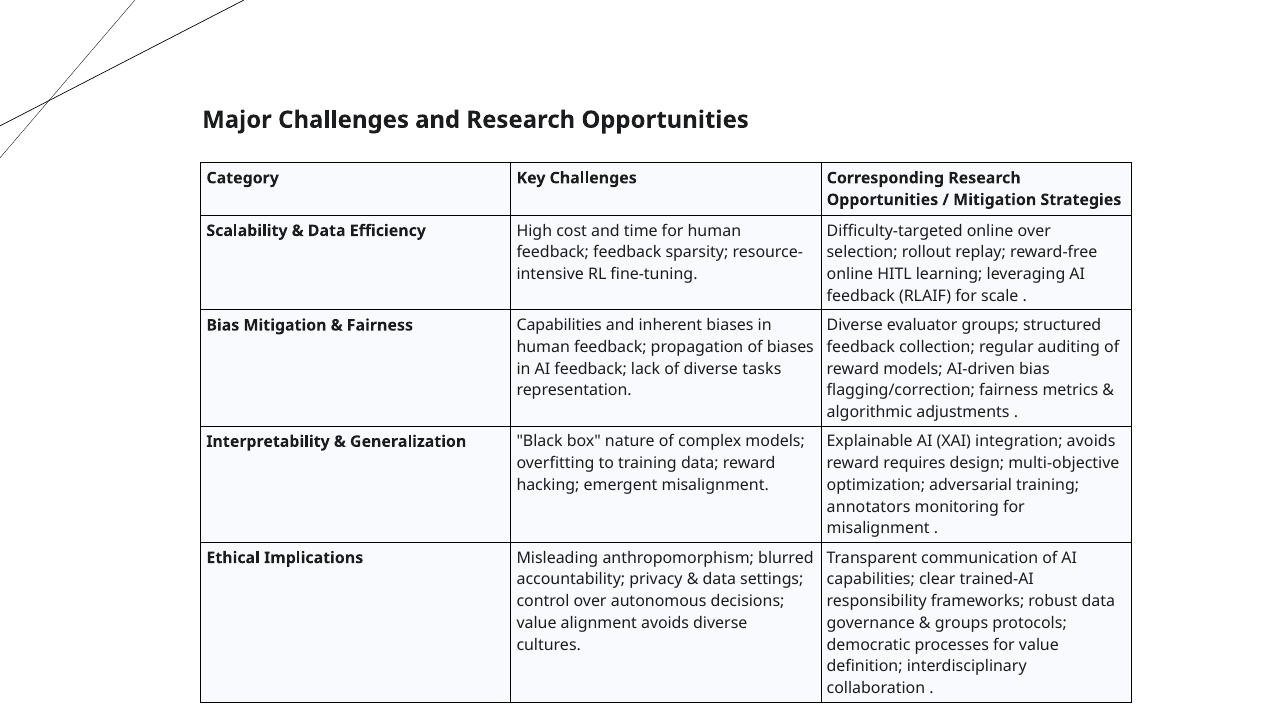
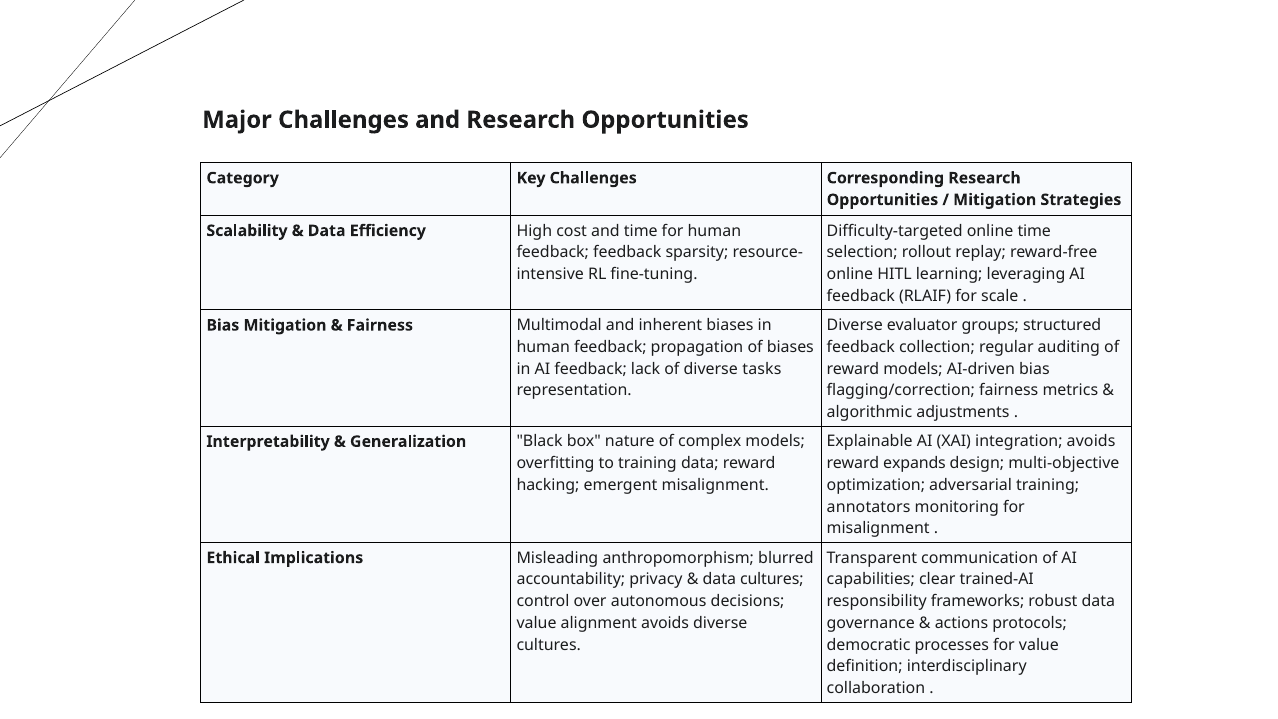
online over: over -> time
Fairness Capabilities: Capabilities -> Multimodal
requires: requires -> expands
data settings: settings -> cultures
groups at (961, 623): groups -> actions
